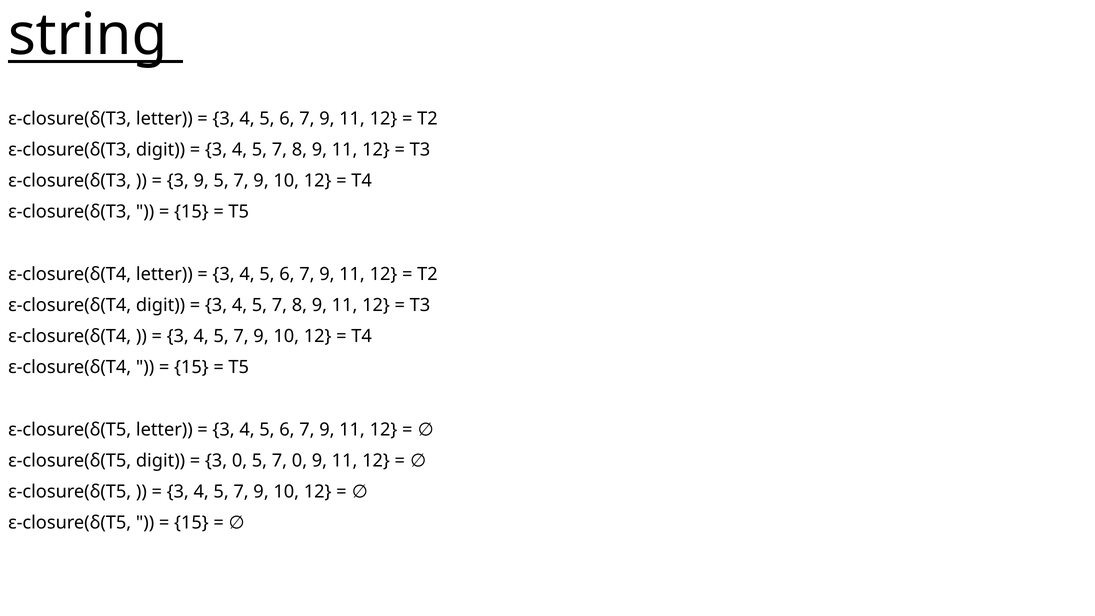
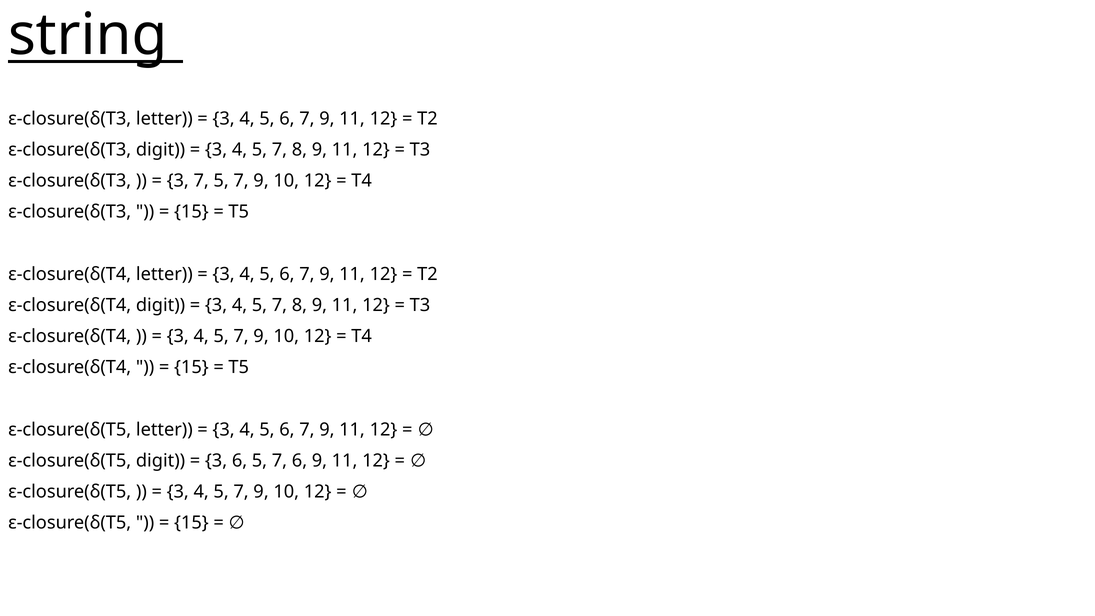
3 9: 9 -> 7
3 0: 0 -> 6
7 0: 0 -> 6
